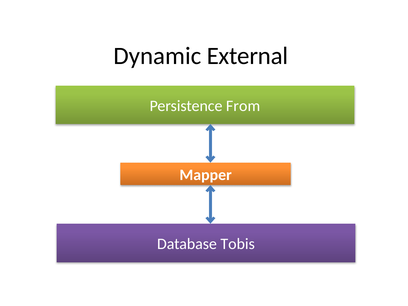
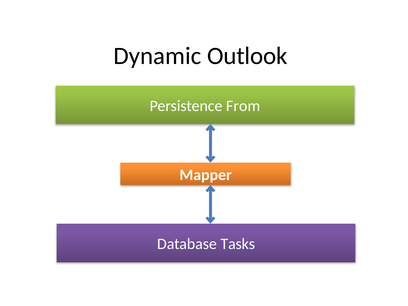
External: External -> Outlook
Tobis: Tobis -> Tasks
